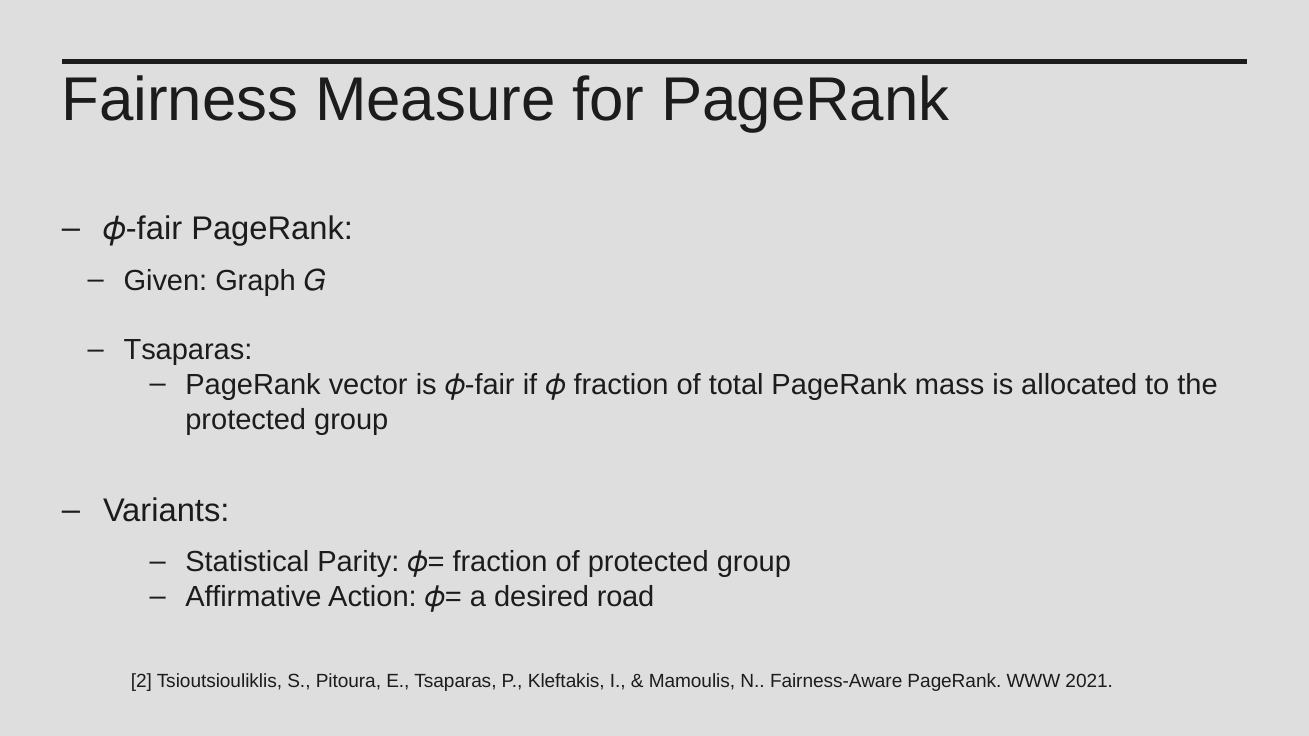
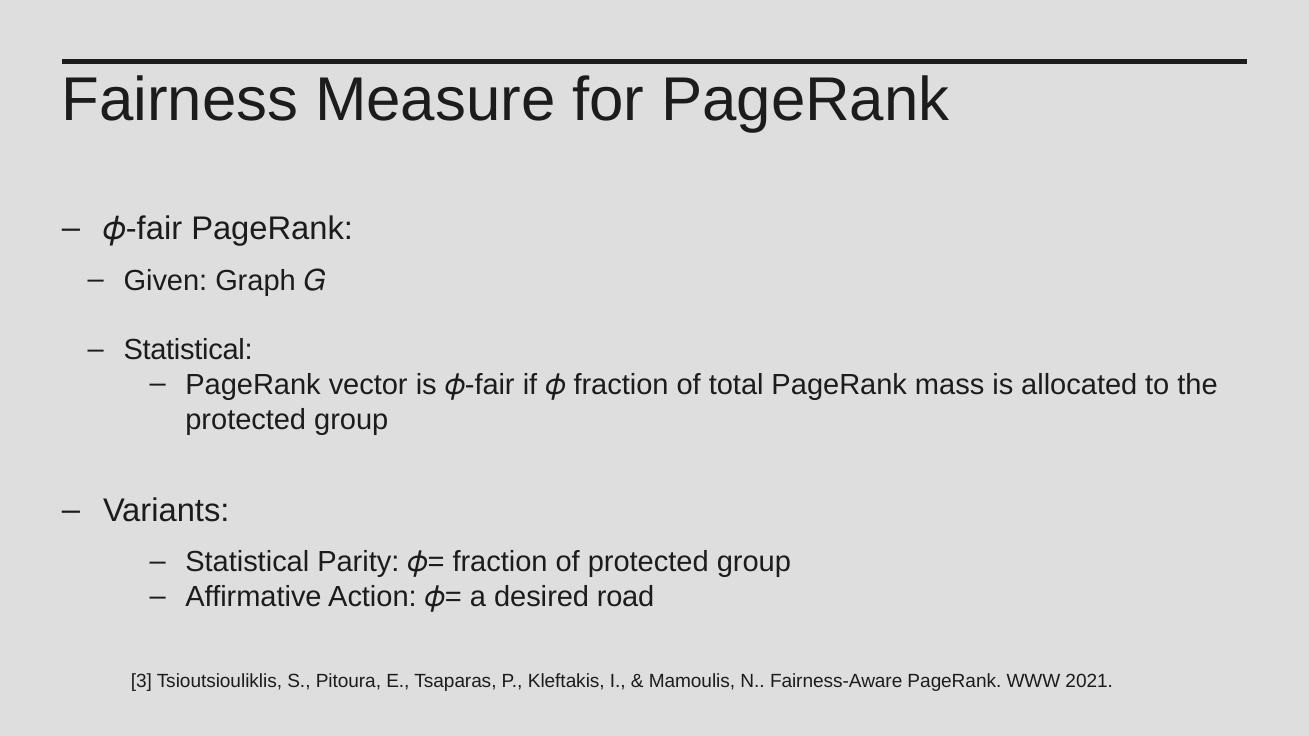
Tsaparas at (188, 350): Tsaparas -> Statistical
2: 2 -> 3
